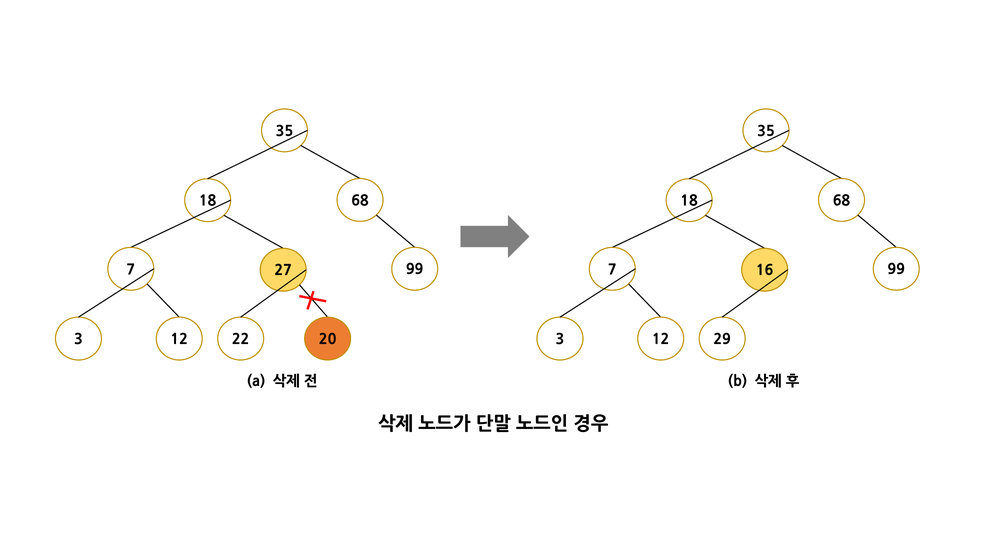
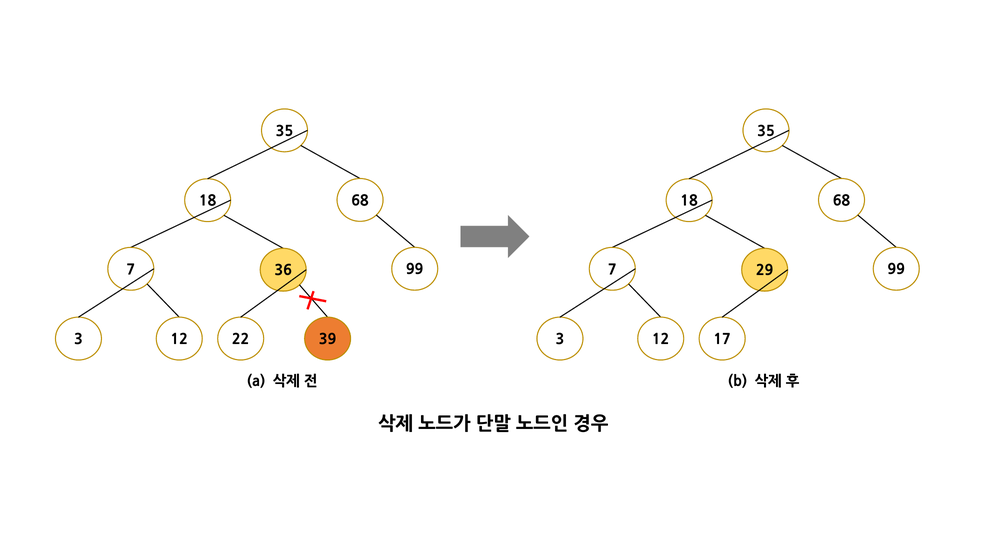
27: 27 -> 36
16: 16 -> 29
20: 20 -> 39
29: 29 -> 17
